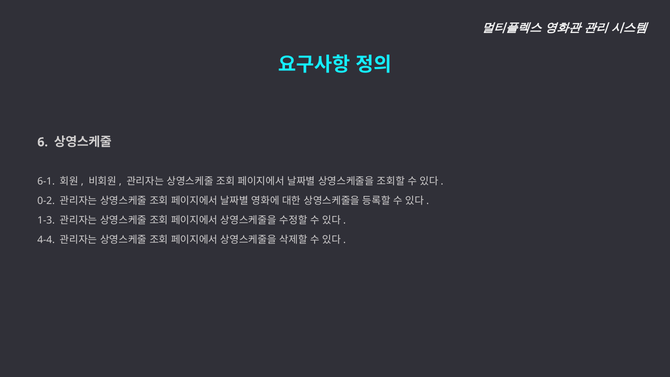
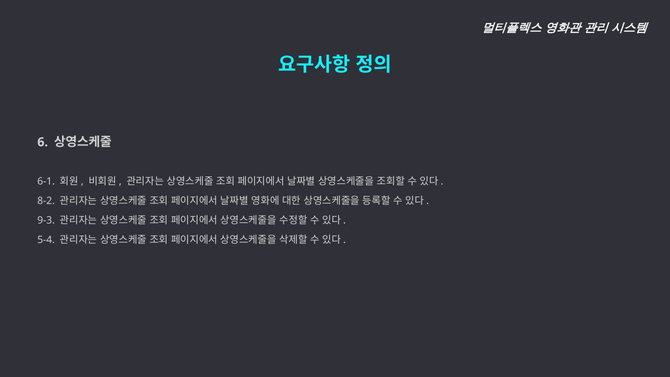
0-2: 0-2 -> 8-2
1-3: 1-3 -> 9-3
4-4: 4-4 -> 5-4
